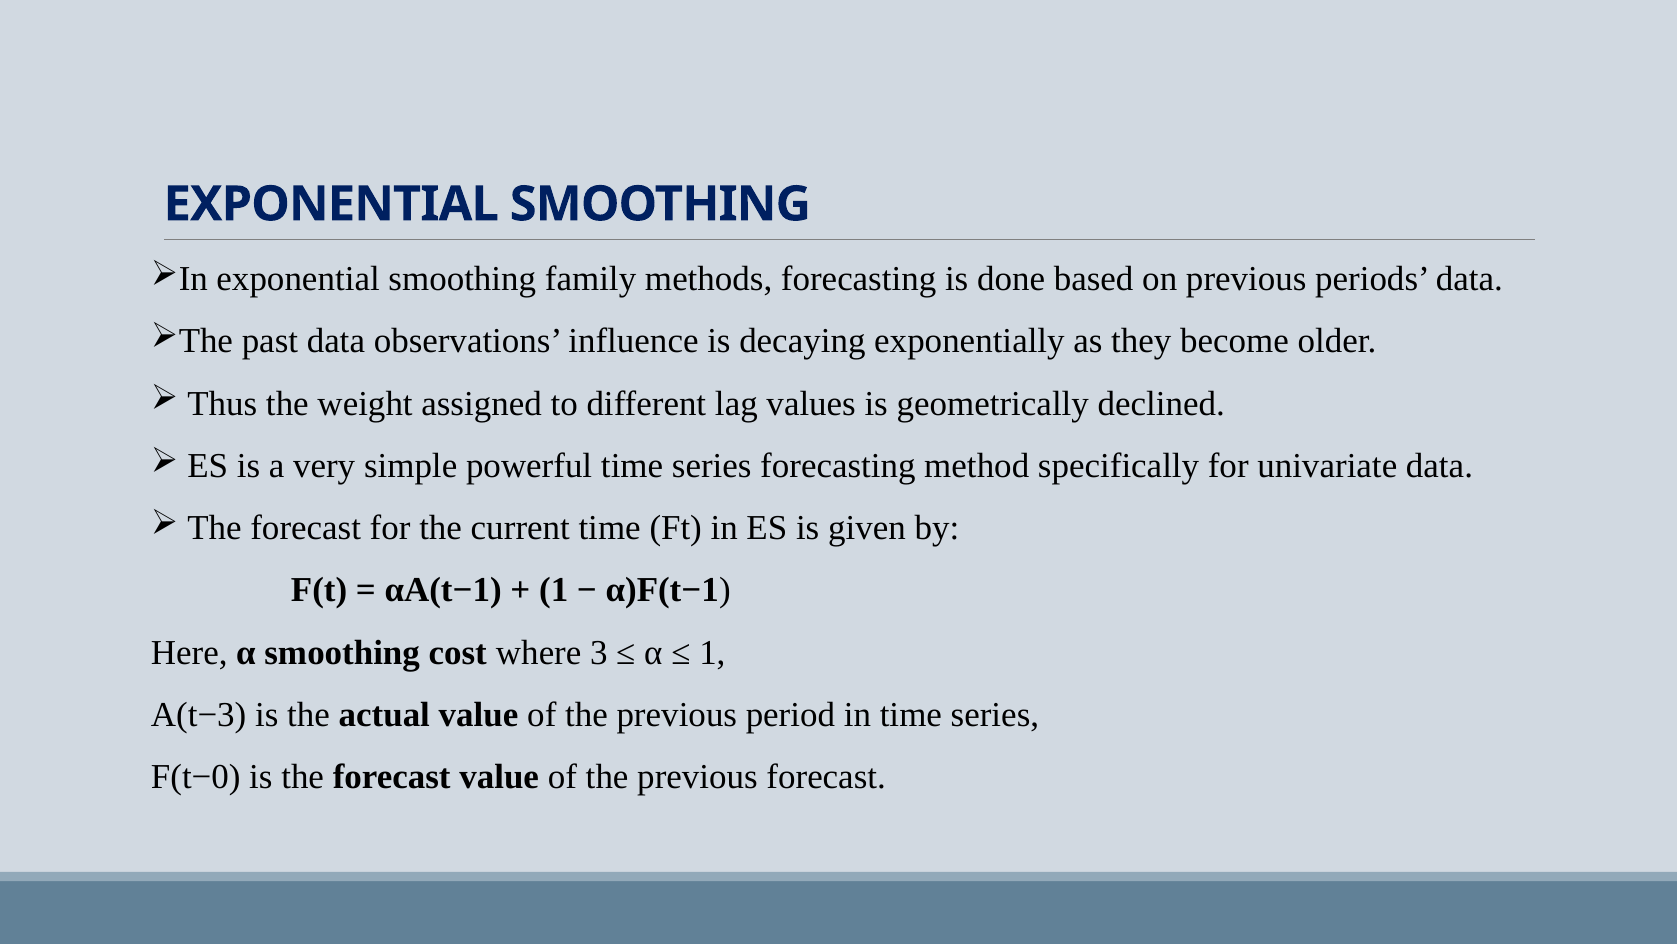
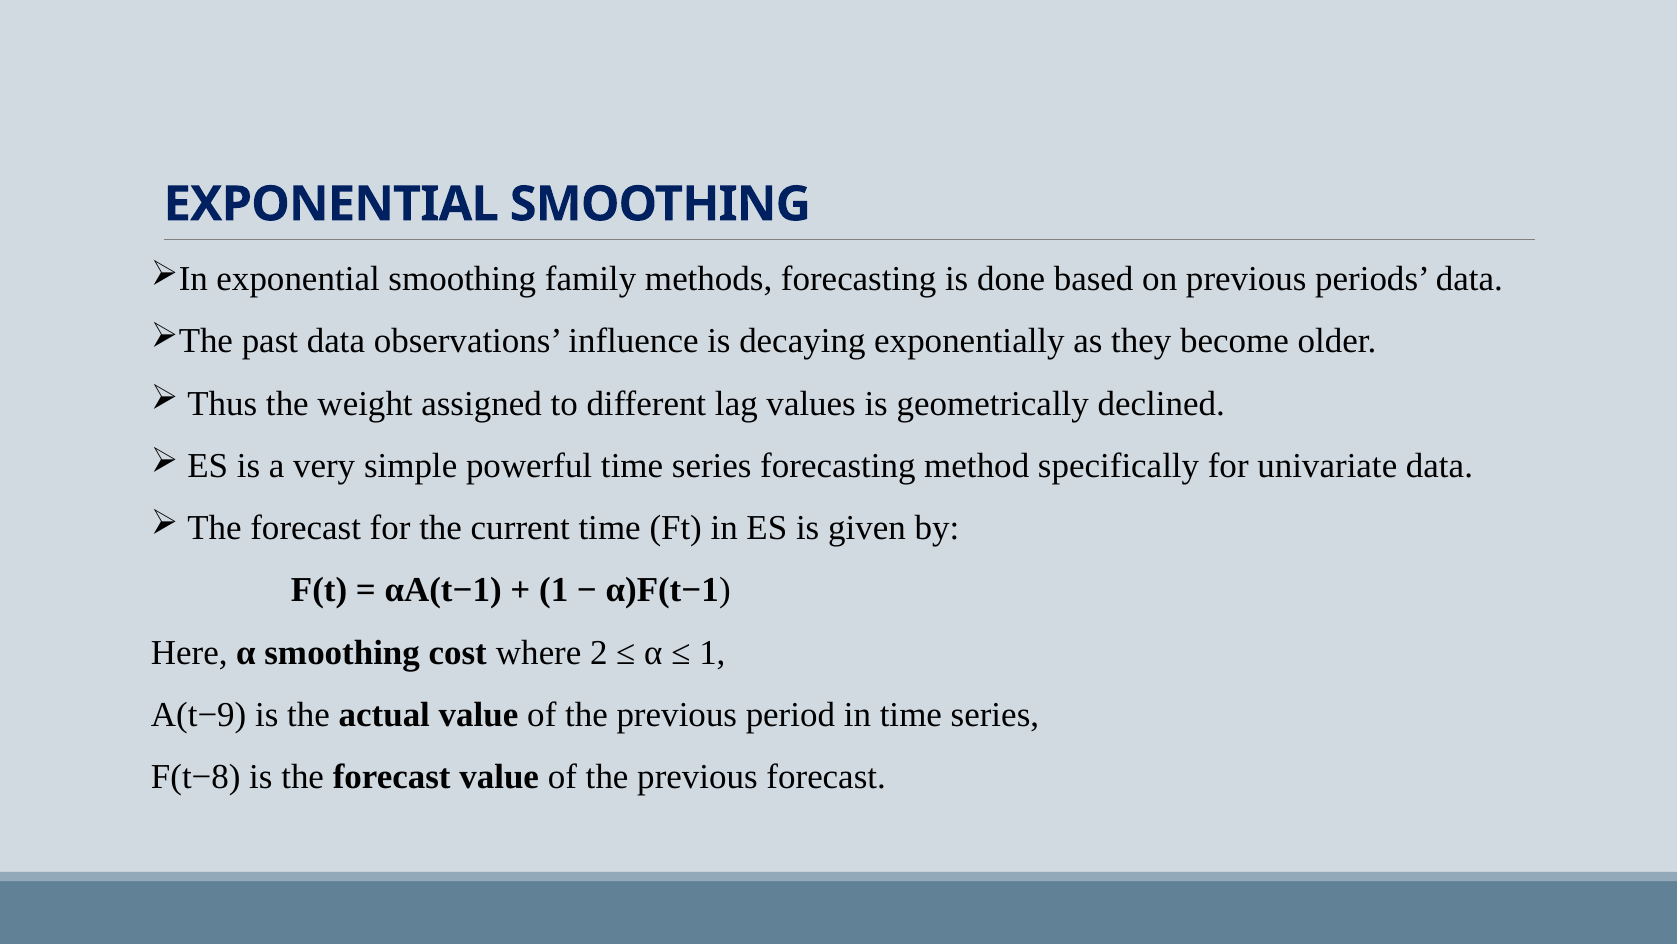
3: 3 -> 2
A(t−3: A(t−3 -> A(t−9
F(t−0: F(t−0 -> F(t−8
